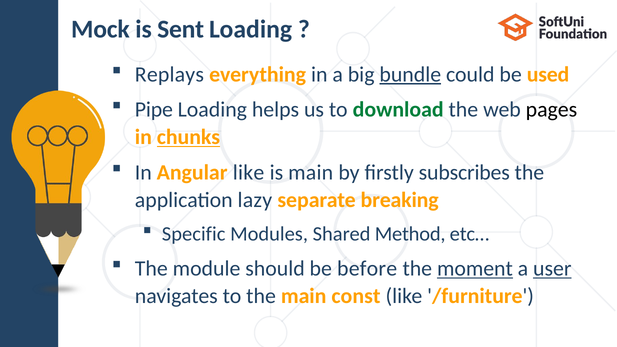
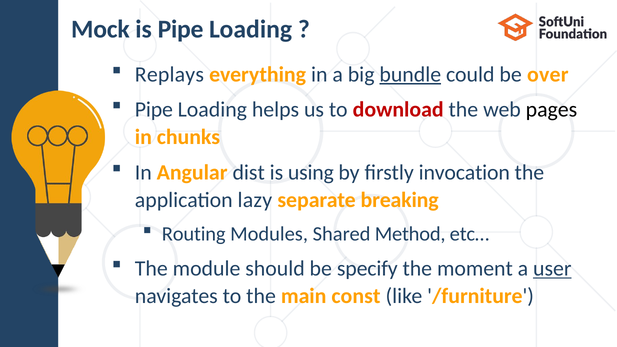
is Sent: Sent -> Pipe
used: used -> over
download colour: green -> red
chunks underline: present -> none
Angular like: like -> dist
is main: main -> using
subscribes: subscribes -> invocation
Specific: Specific -> Routing
before: before -> specify
moment underline: present -> none
